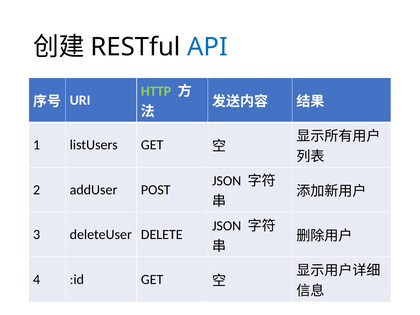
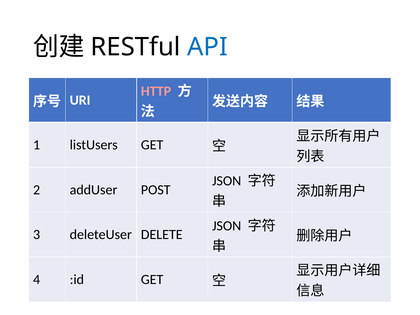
HTTP colour: light green -> pink
